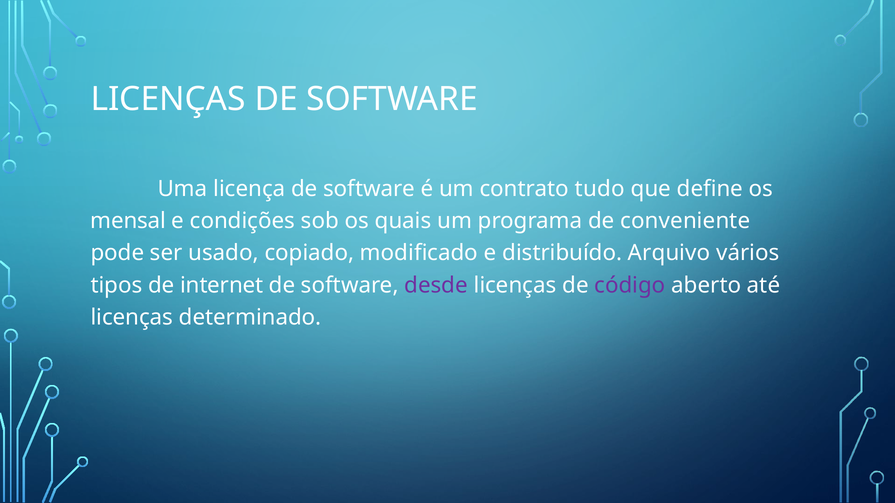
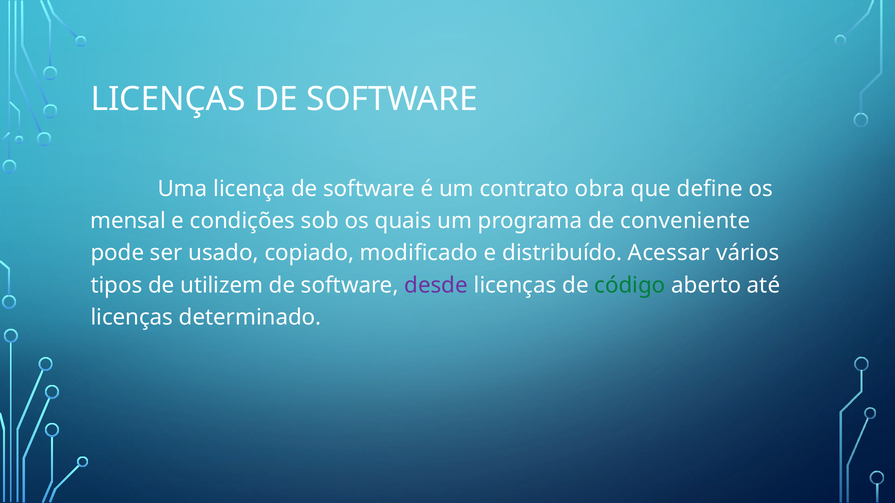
tudo: tudo -> obra
Arquivo: Arquivo -> Acessar
internet: internet -> utilizem
código colour: purple -> green
